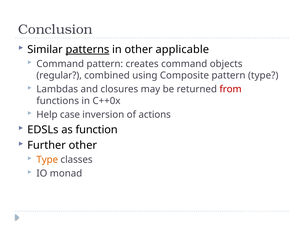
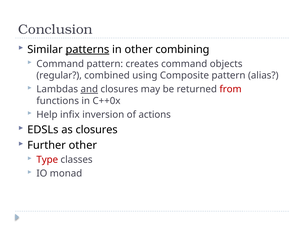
applicable: applicable -> combining
pattern type: type -> alias
and underline: none -> present
case: case -> infix
as function: function -> closures
Type at (47, 160) colour: orange -> red
